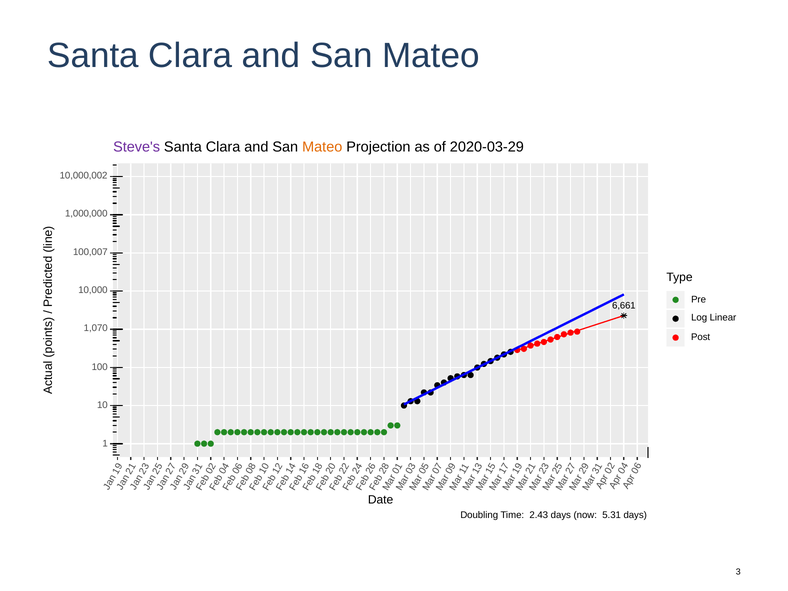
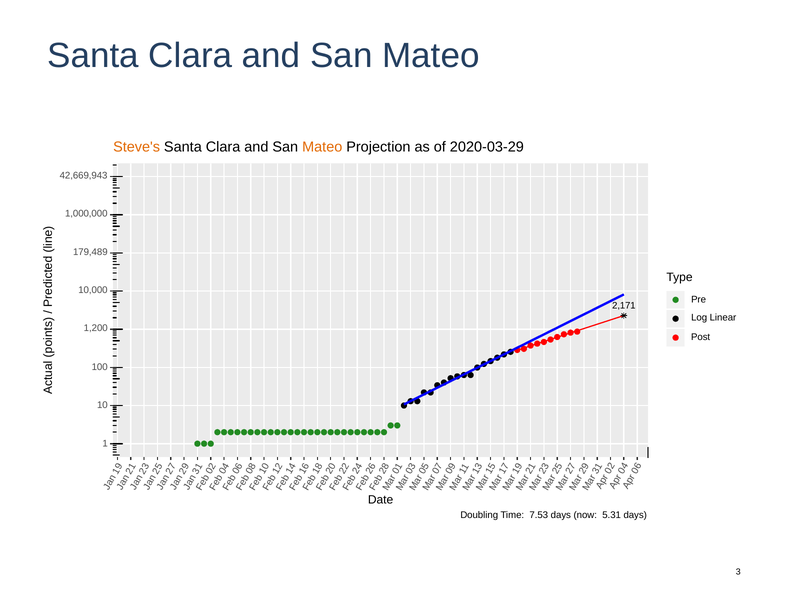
Steve's colour: purple -> orange
10,000,002: 10,000,002 -> 42,669,943
100,007: 100,007 -> 179,489
6,661: 6,661 -> 2,171
1,070: 1,070 -> 1,200
2.43: 2.43 -> 7.53
